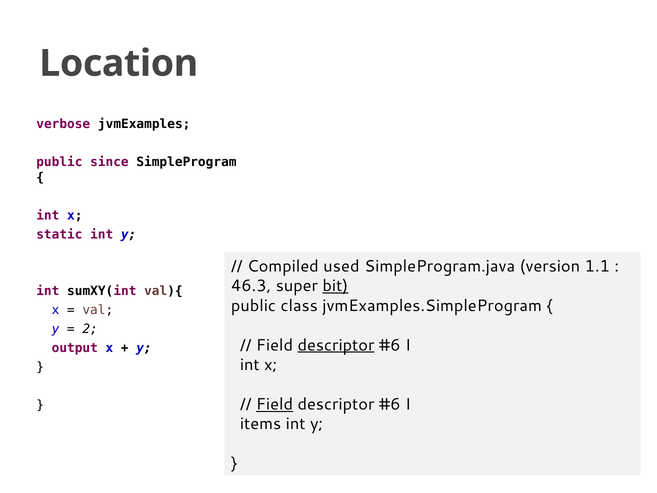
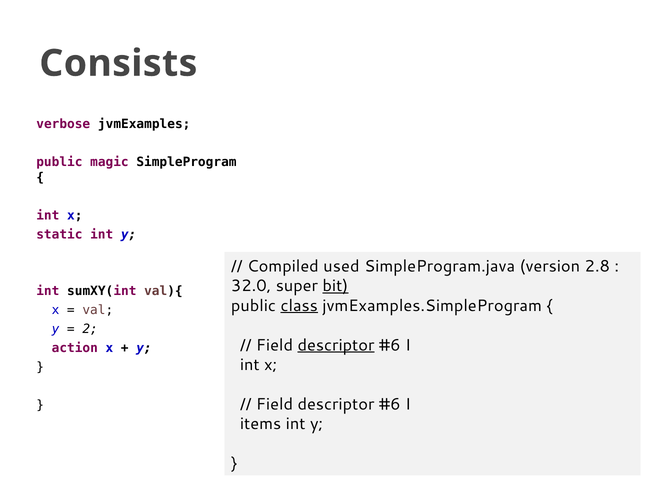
Location: Location -> Consists
since: since -> magic
1.1: 1.1 -> 2.8
46.3: 46.3 -> 32.0
class underline: none -> present
output: output -> action
Field at (275, 404) underline: present -> none
